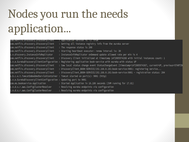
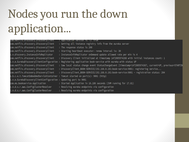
needs: needs -> down
